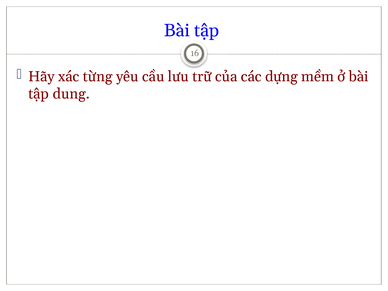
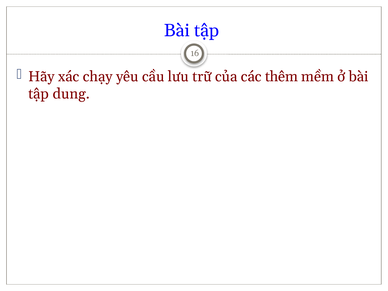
từng: từng -> chạy
dựng: dựng -> thêm
